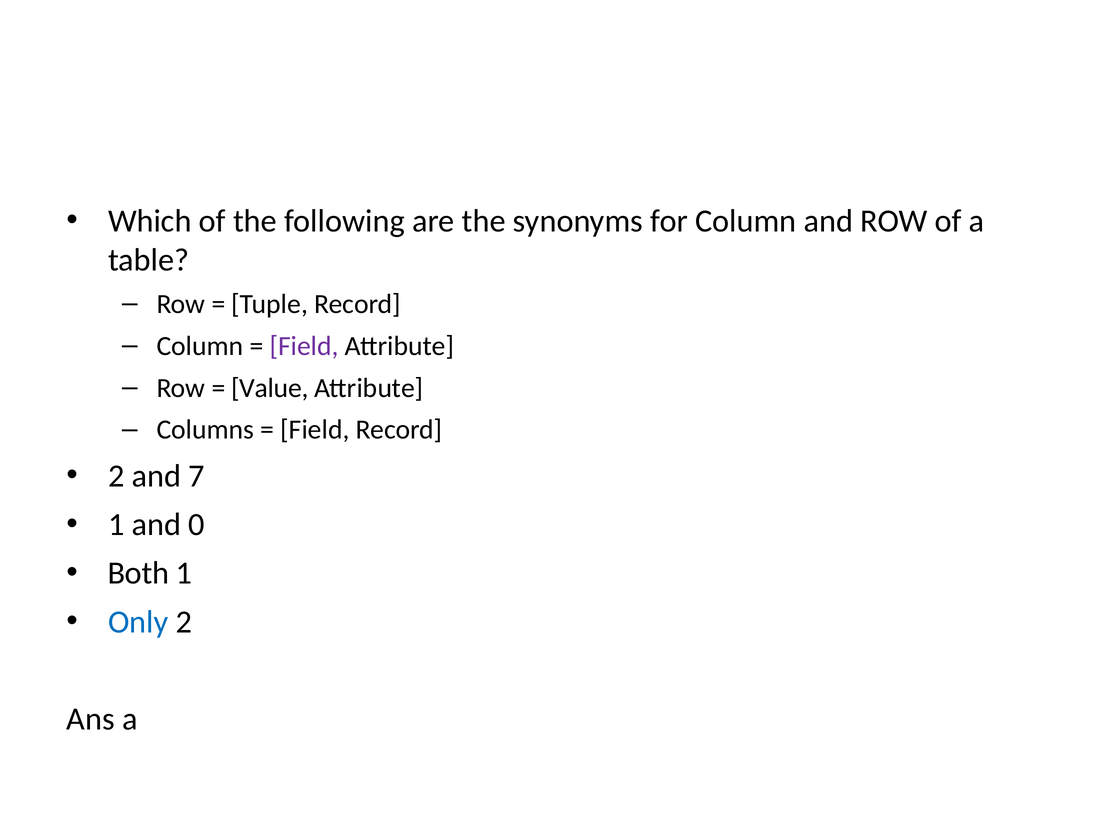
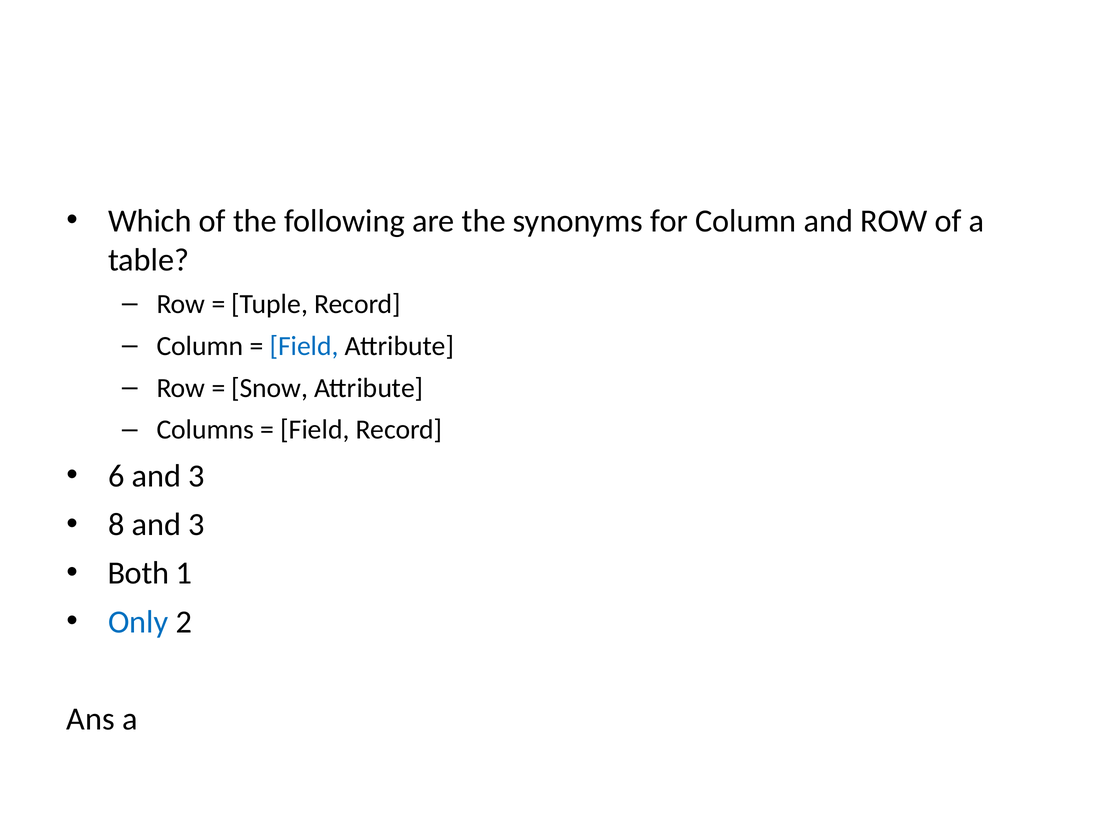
Field at (304, 346) colour: purple -> blue
Value: Value -> Snow
2 at (116, 476): 2 -> 6
7 at (196, 476): 7 -> 3
1 at (116, 525): 1 -> 8
0 at (196, 525): 0 -> 3
